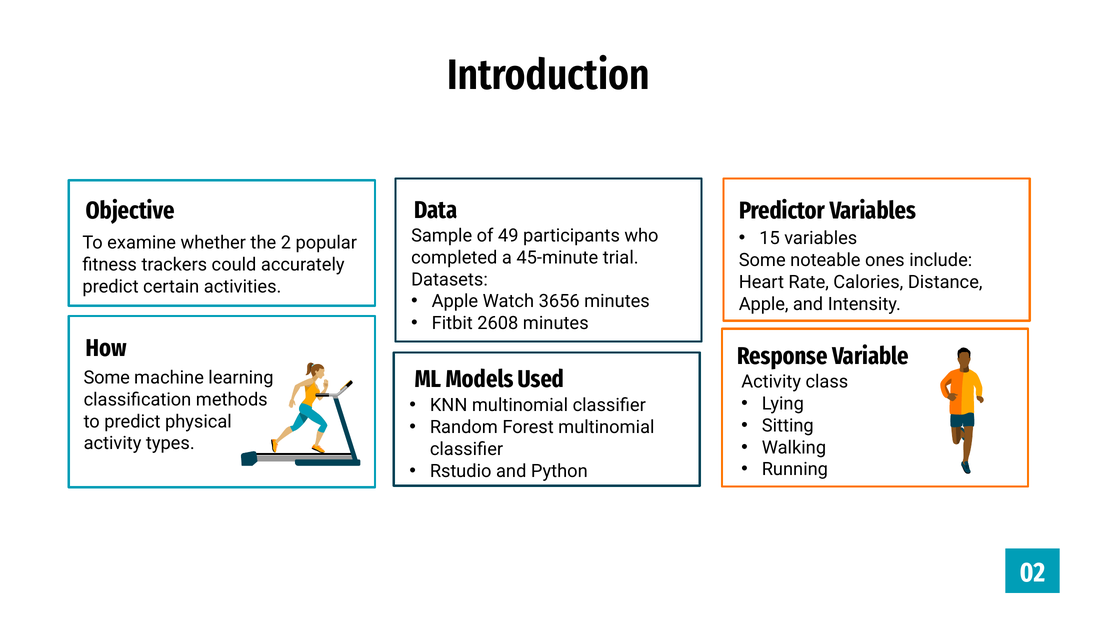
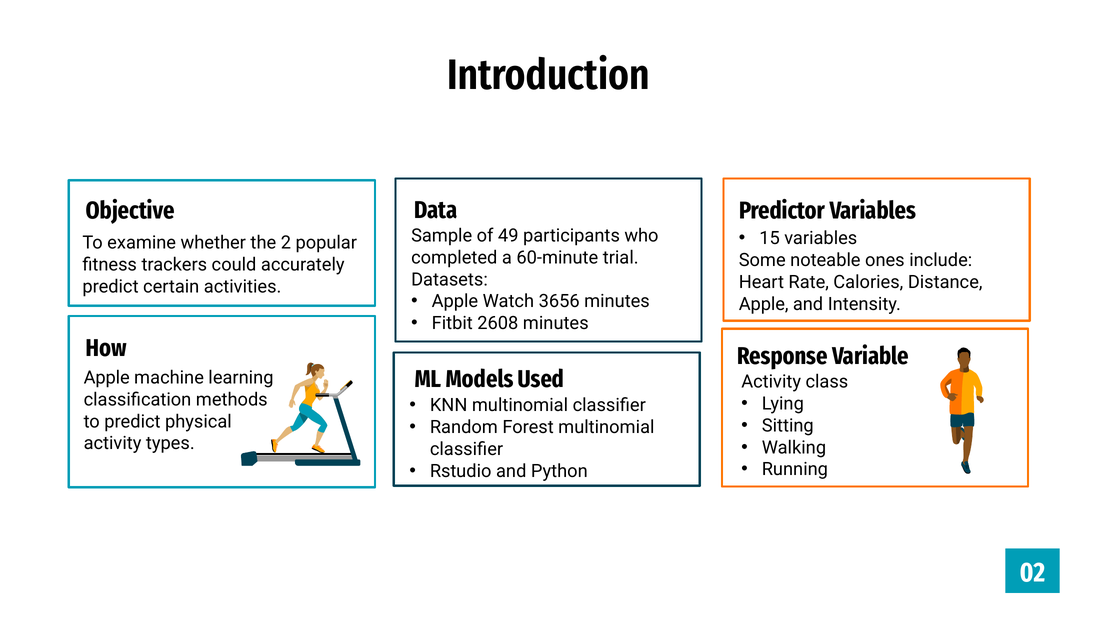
45-minute: 45-minute -> 60-minute
Some at (107, 378): Some -> Apple
